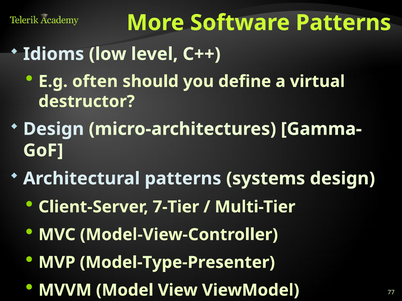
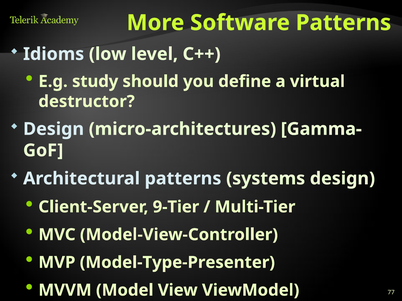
often: often -> study
7-Tier: 7-Tier -> 9-Tier
